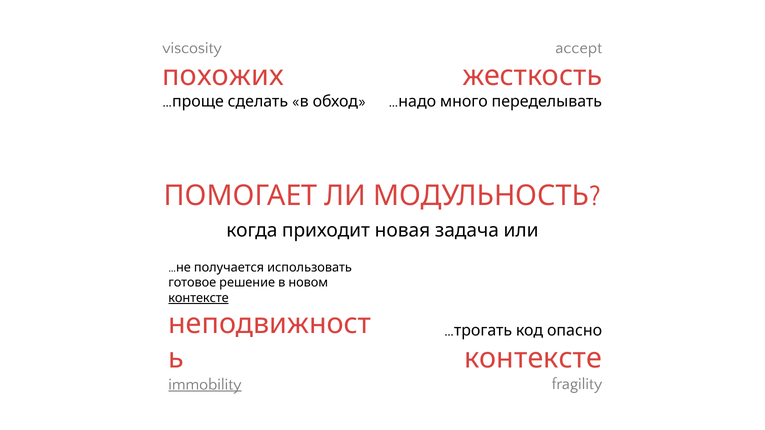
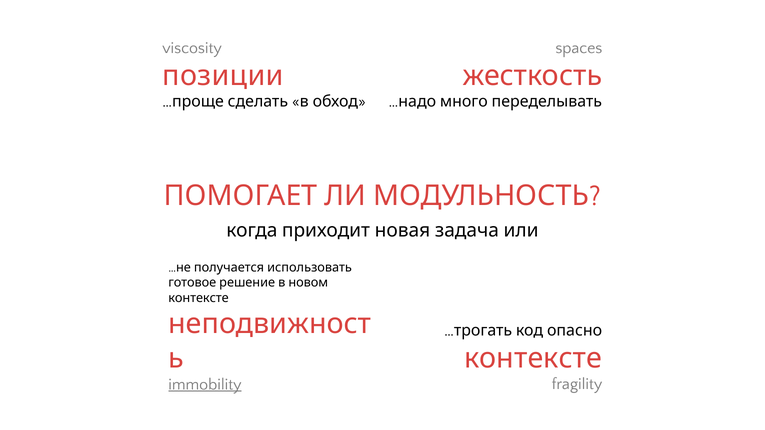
accept: accept -> spaces
похожих: похожих -> позиции
контексте at (198, 298) underline: present -> none
